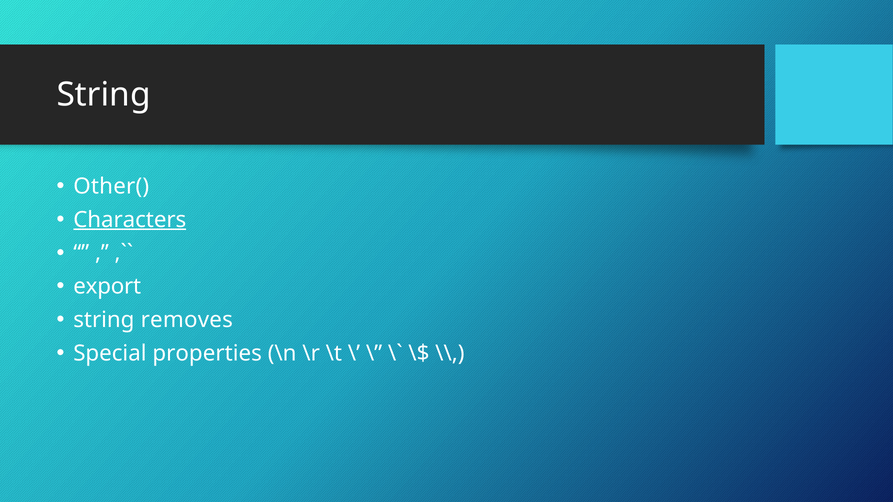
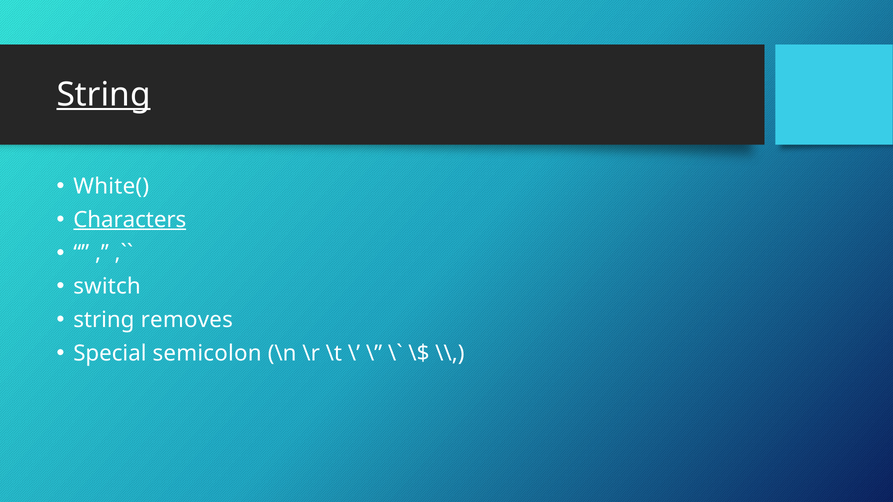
String at (104, 95) underline: none -> present
Other(: Other( -> White(
export: export -> switch
properties: properties -> semicolon
